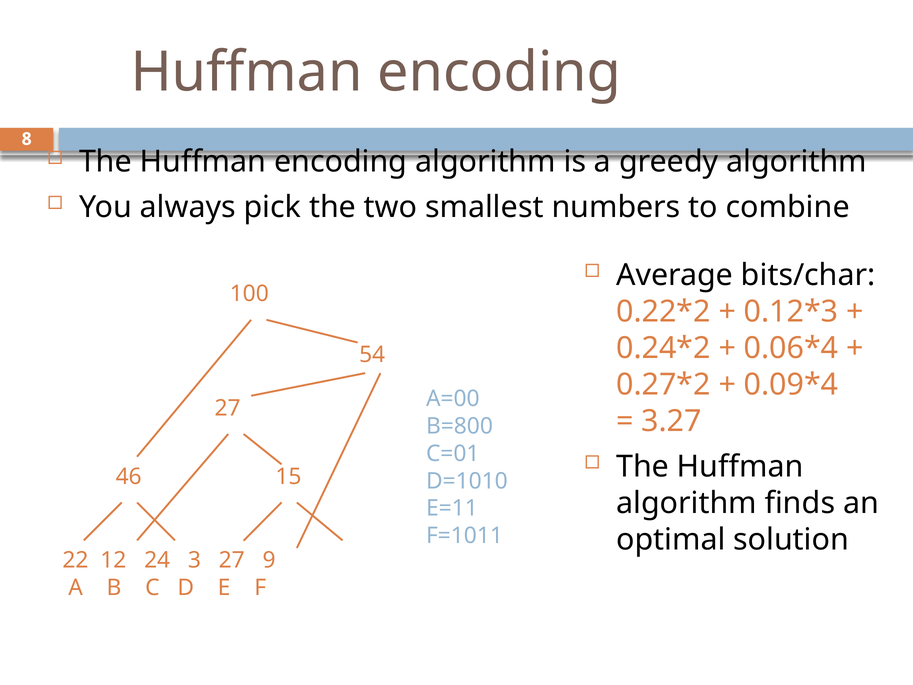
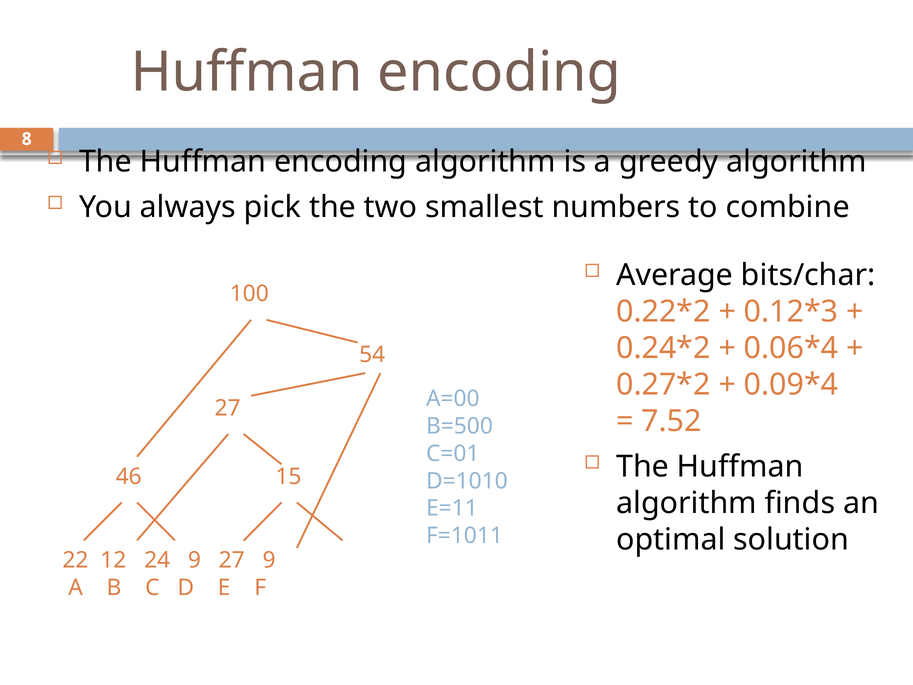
3.27: 3.27 -> 7.52
B=800: B=800 -> B=500
24 3: 3 -> 9
